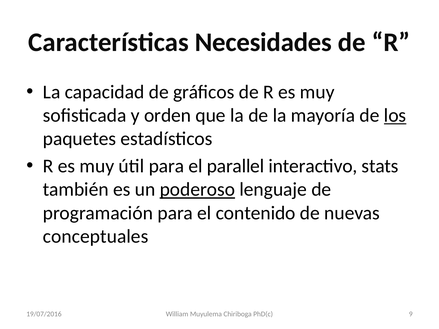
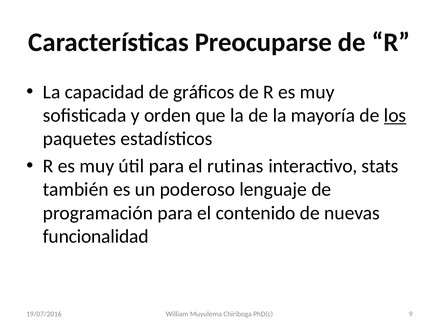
Necesidades: Necesidades -> Preocuparse
parallel: parallel -> rutinas
poderoso underline: present -> none
conceptuales: conceptuales -> funcionalidad
